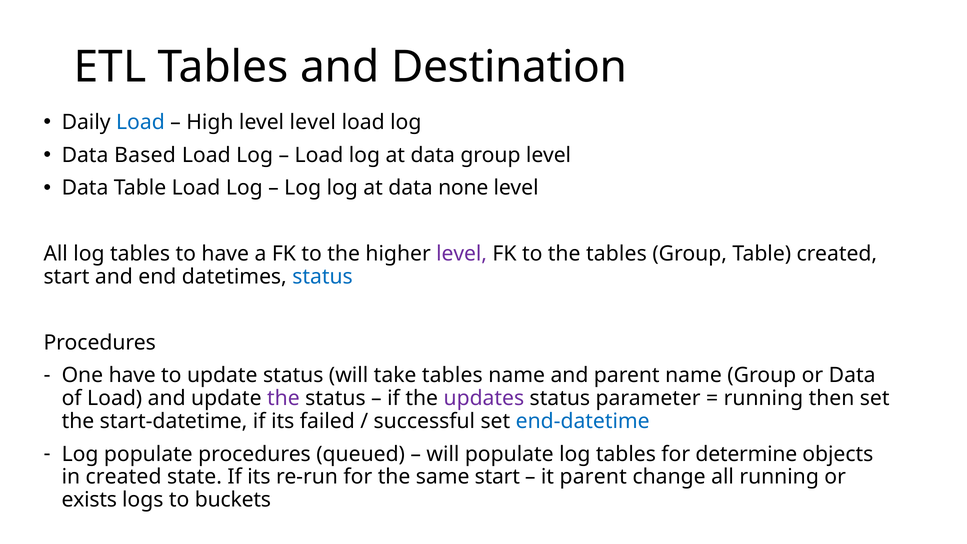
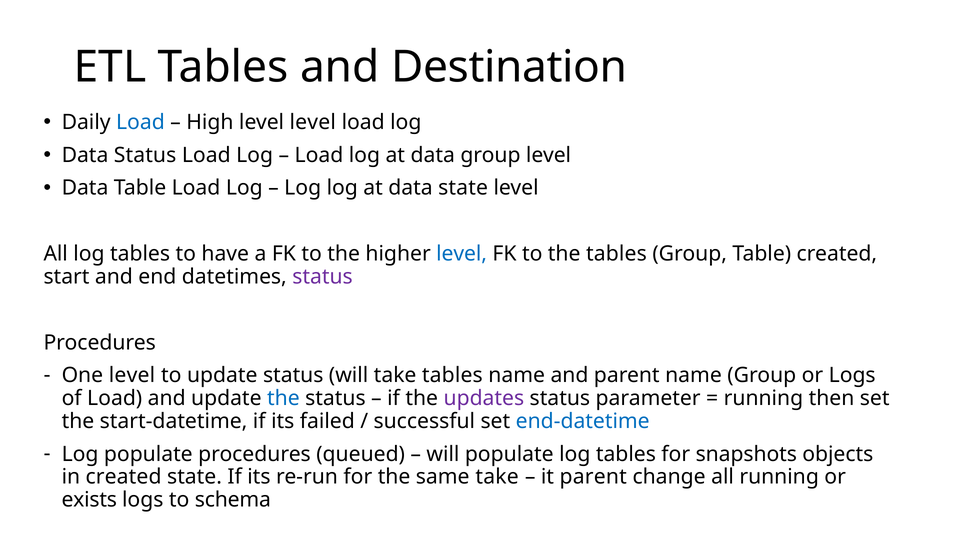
Data Based: Based -> Status
data none: none -> state
level at (462, 254) colour: purple -> blue
status at (323, 277) colour: blue -> purple
One have: have -> level
or Data: Data -> Logs
the at (283, 398) colour: purple -> blue
determine: determine -> snapshots
same start: start -> take
buckets: buckets -> schema
